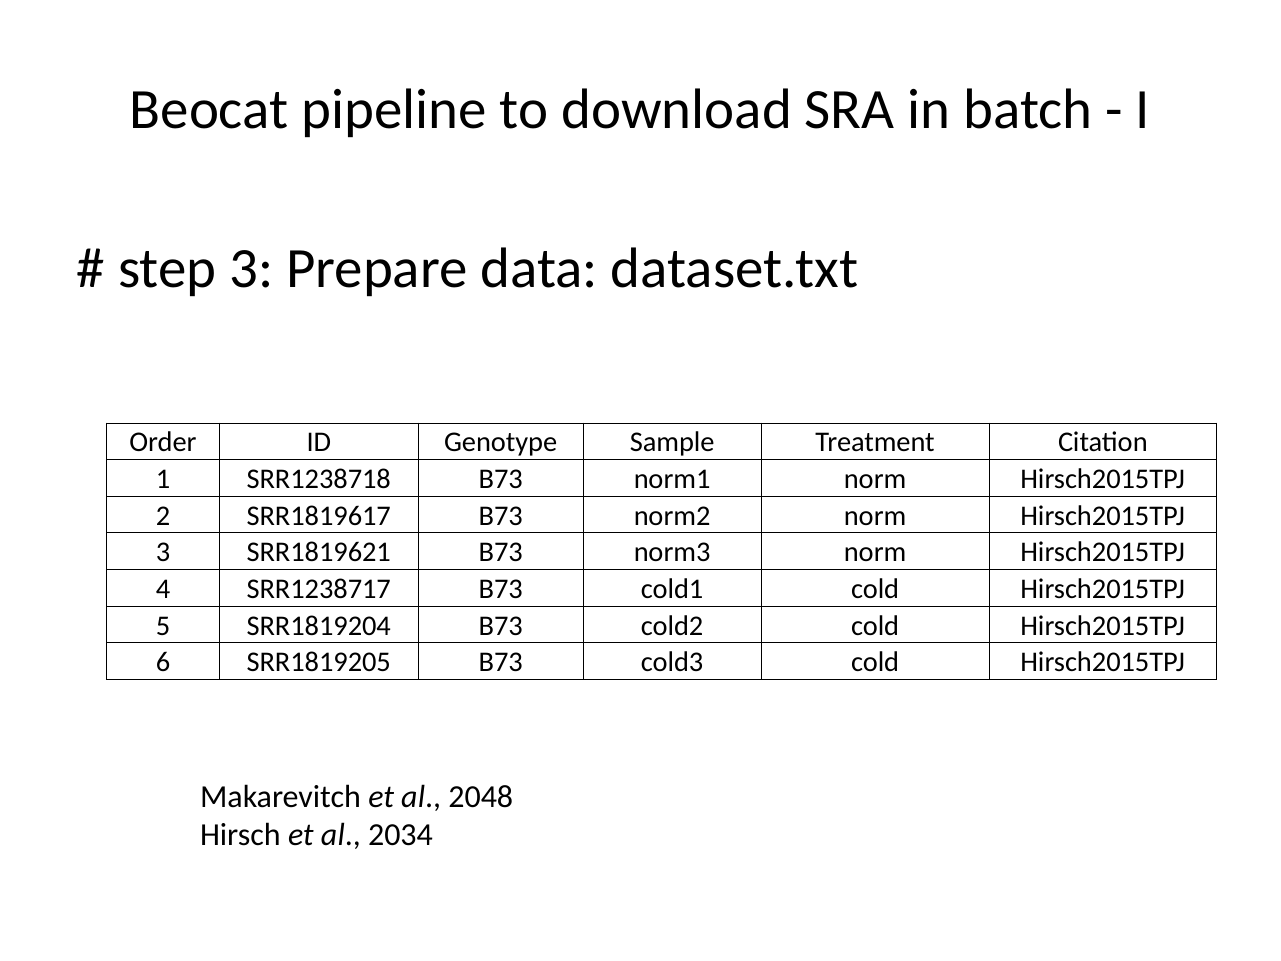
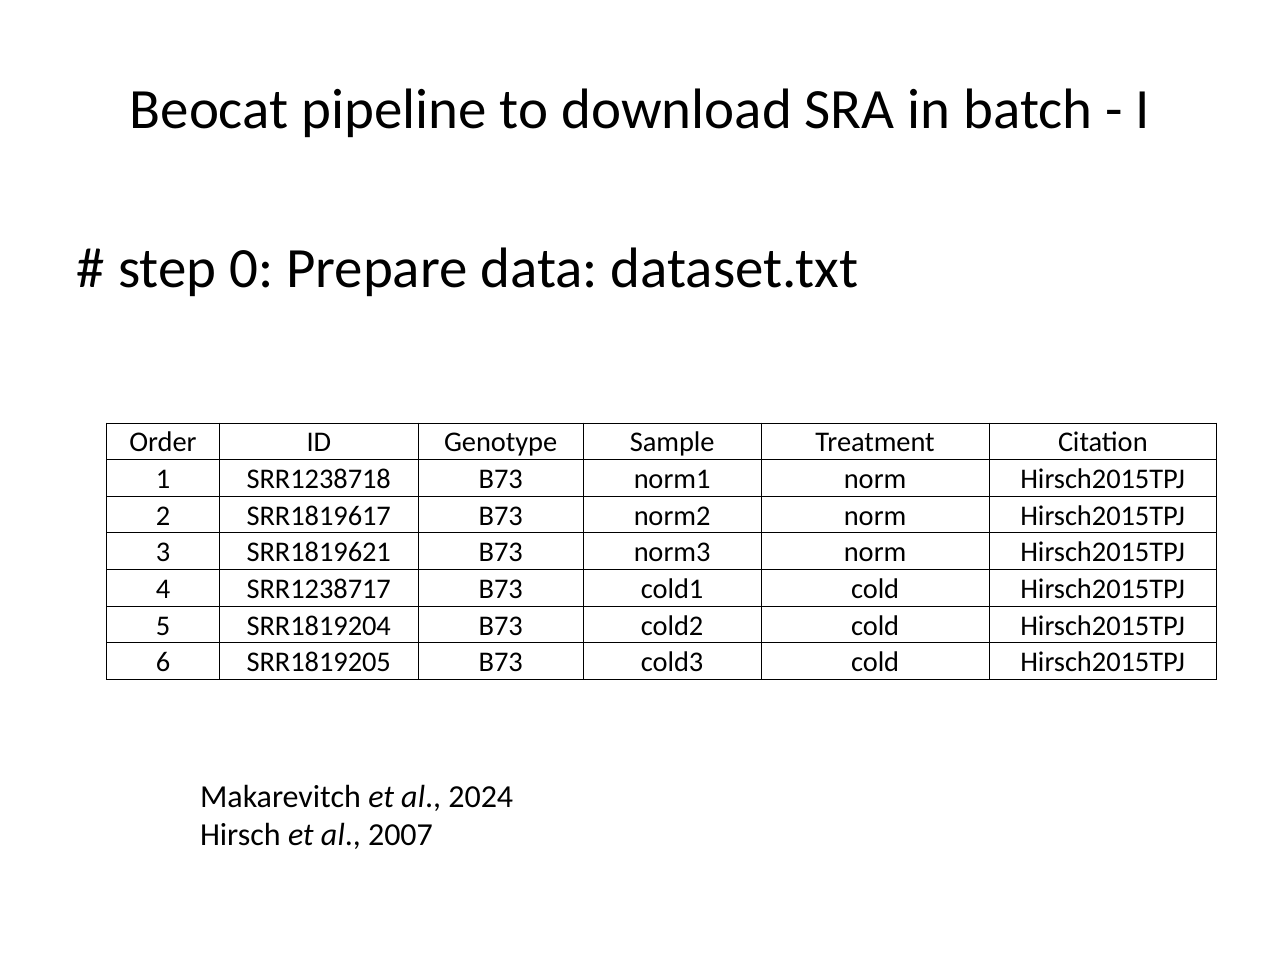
step 3: 3 -> 0
2048: 2048 -> 2024
2034: 2034 -> 2007
